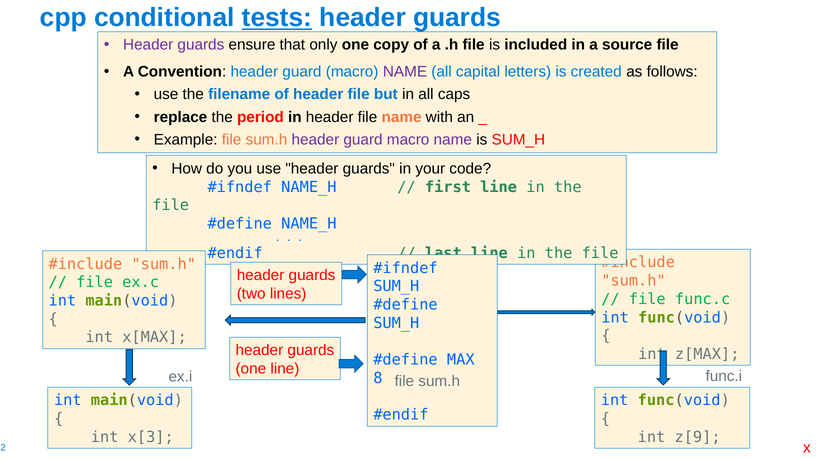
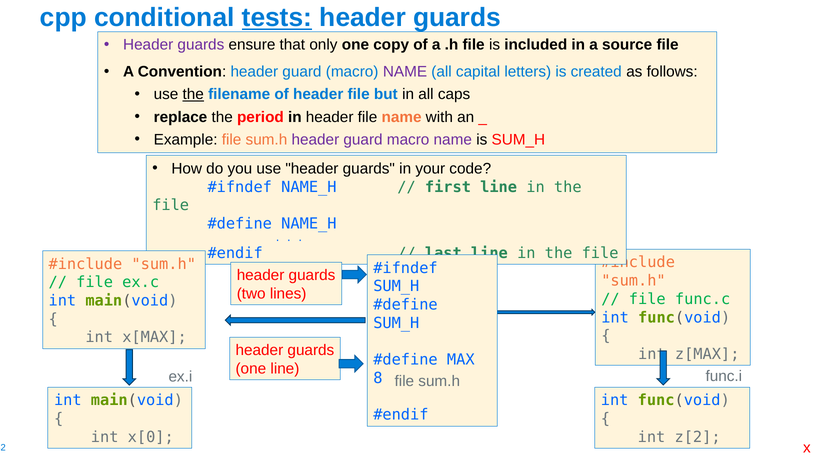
the at (193, 95) underline: none -> present
x[3: x[3 -> x[0
z[9: z[9 -> z[2
